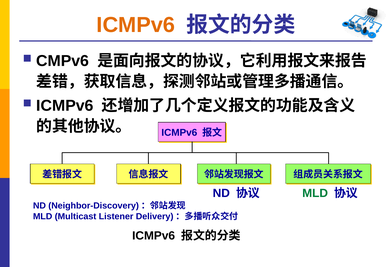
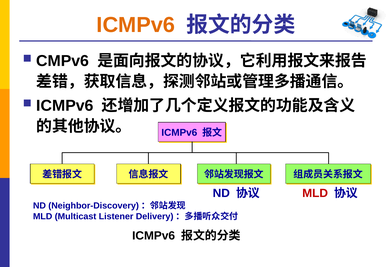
MLD at (315, 193) colour: green -> red
